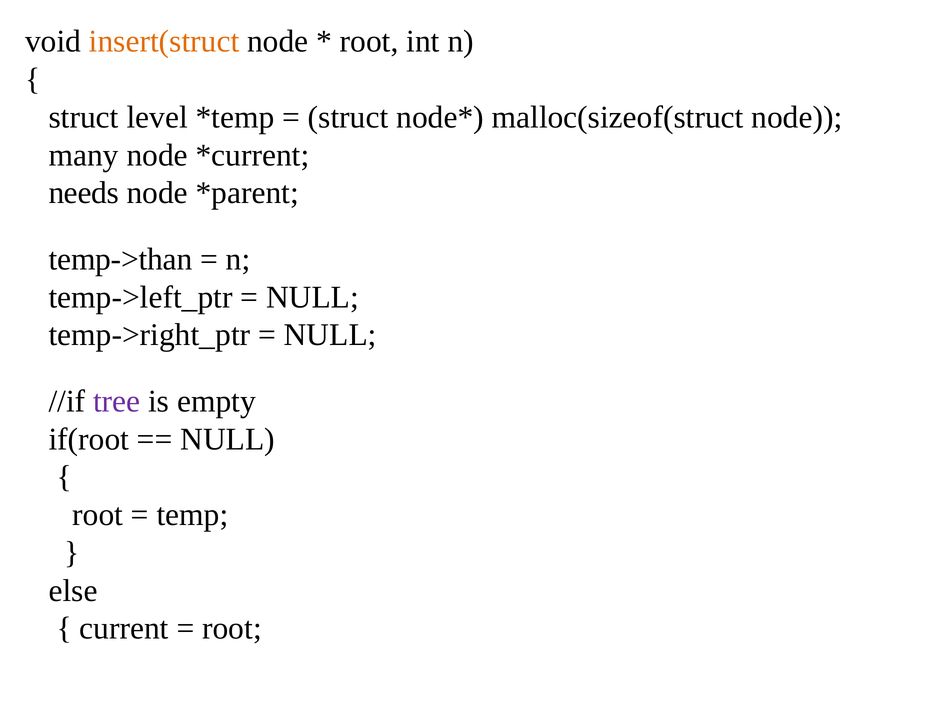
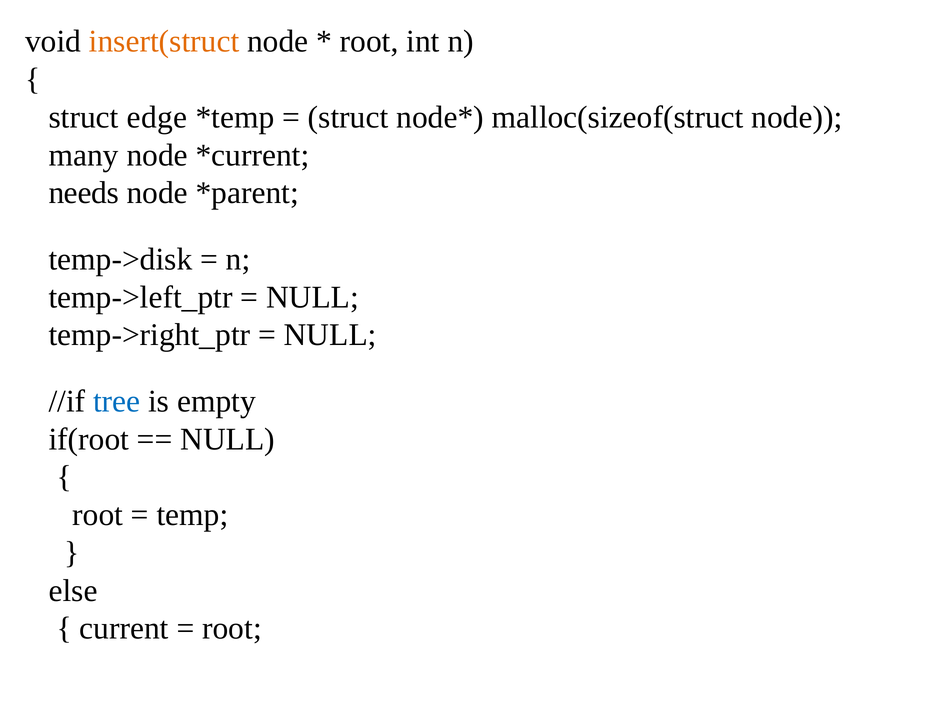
level: level -> edge
temp->than: temp->than -> temp->disk
tree colour: purple -> blue
